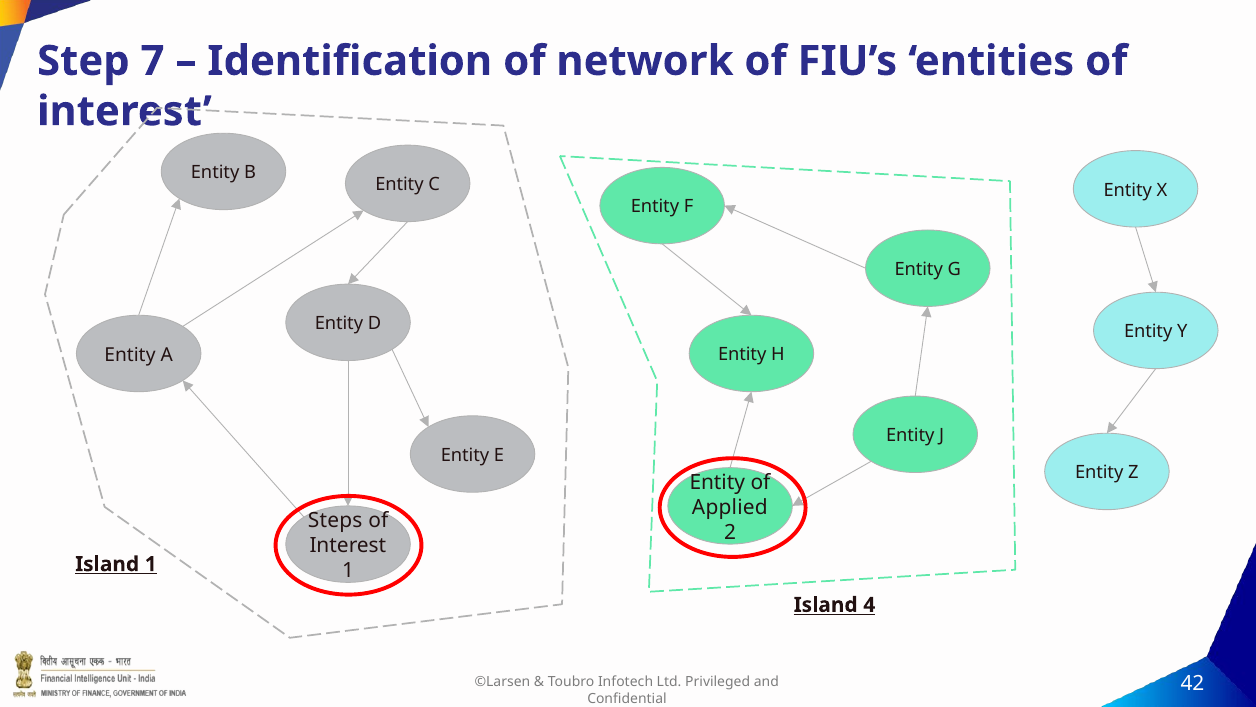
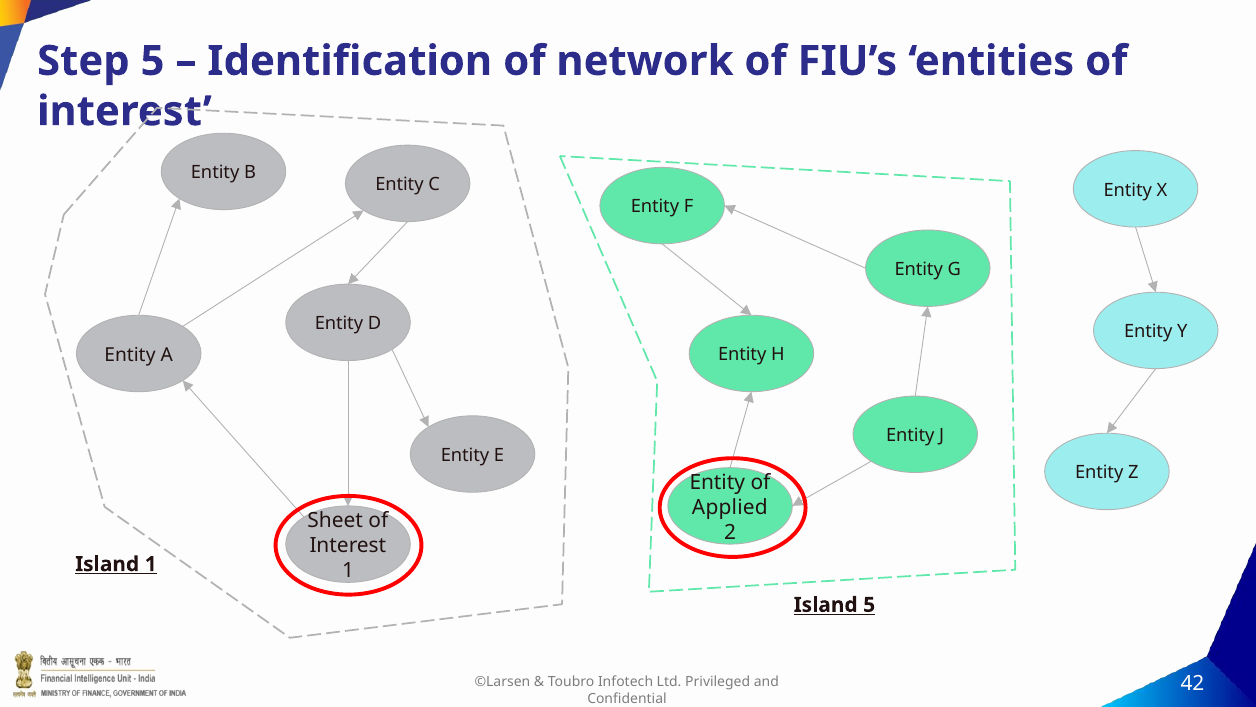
Step 7: 7 -> 5
Steps: Steps -> Sheet
Island 4: 4 -> 5
